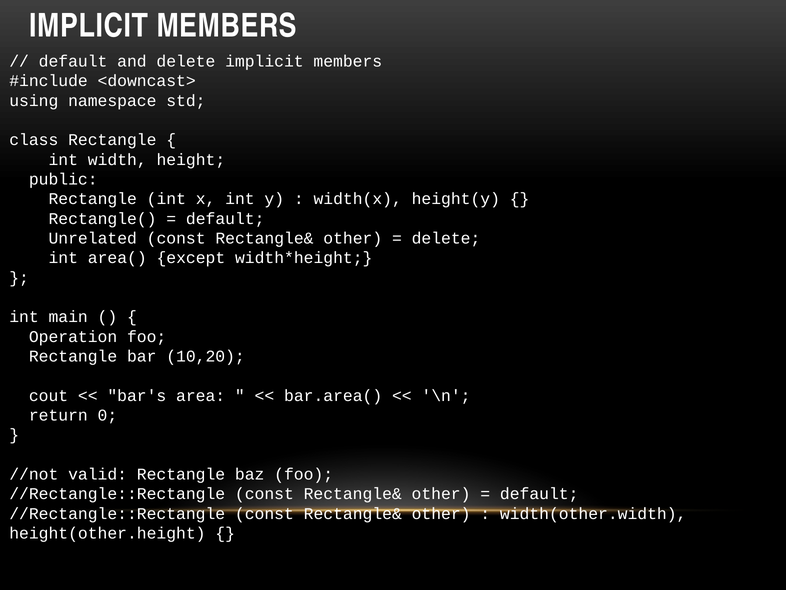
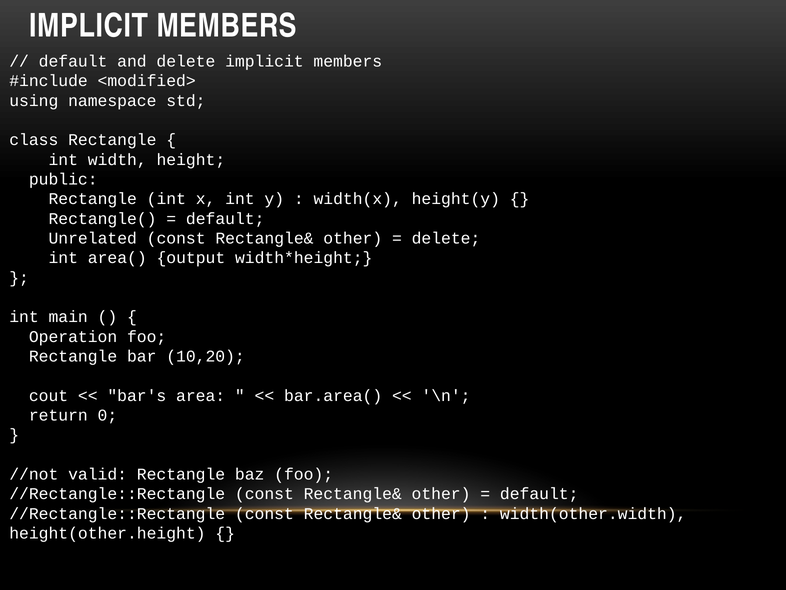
<downcast>: <downcast> -> <modified>
except: except -> output
